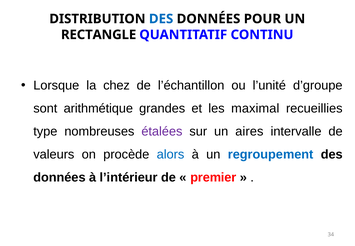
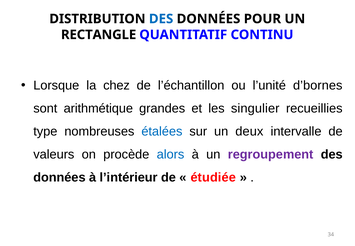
d’groupe: d’groupe -> d’bornes
maximal: maximal -> singulier
étalées colour: purple -> blue
aires: aires -> deux
regroupement colour: blue -> purple
premier: premier -> étudiée
